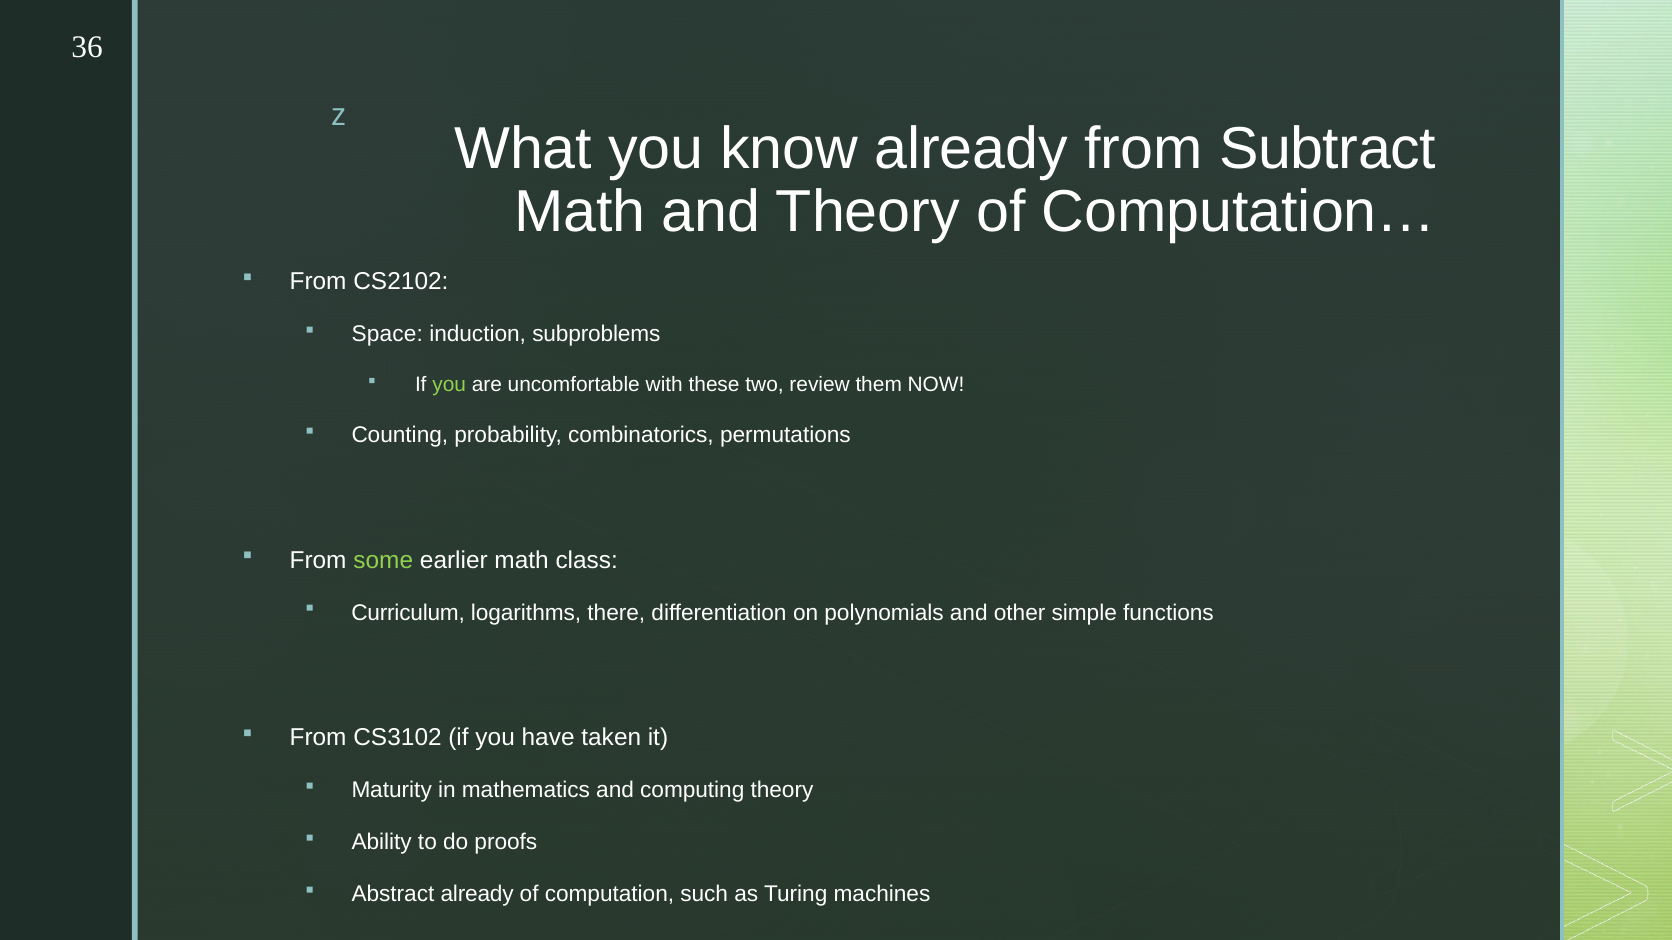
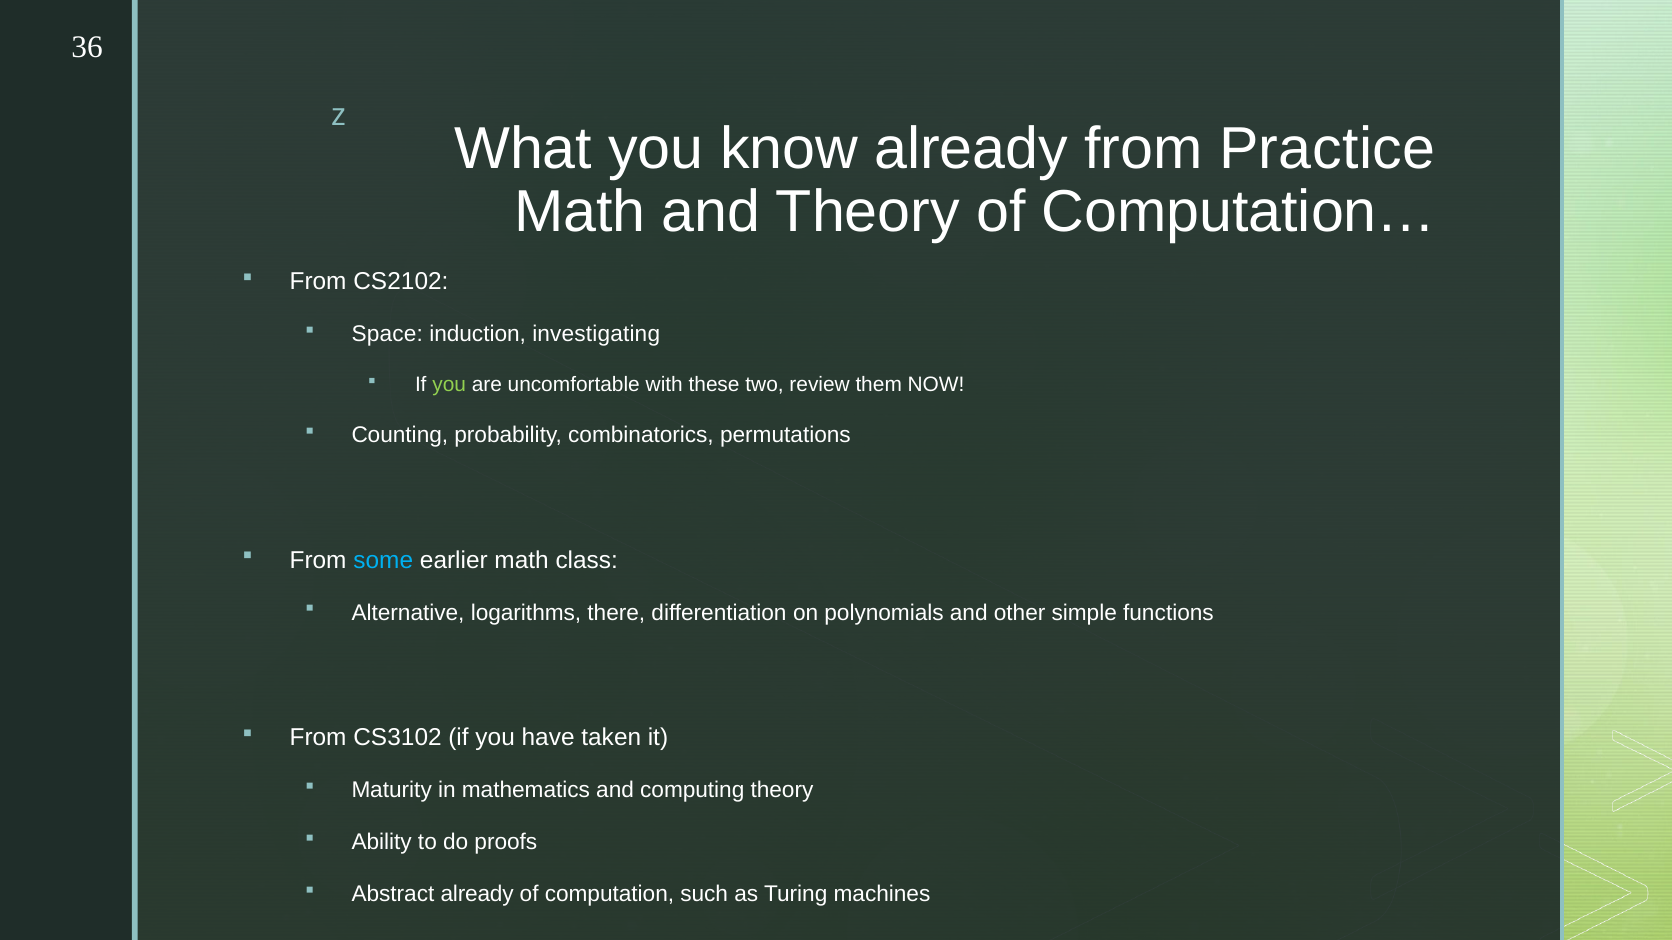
Subtract: Subtract -> Practice
subproblems: subproblems -> investigating
some colour: light green -> light blue
Curriculum: Curriculum -> Alternative
